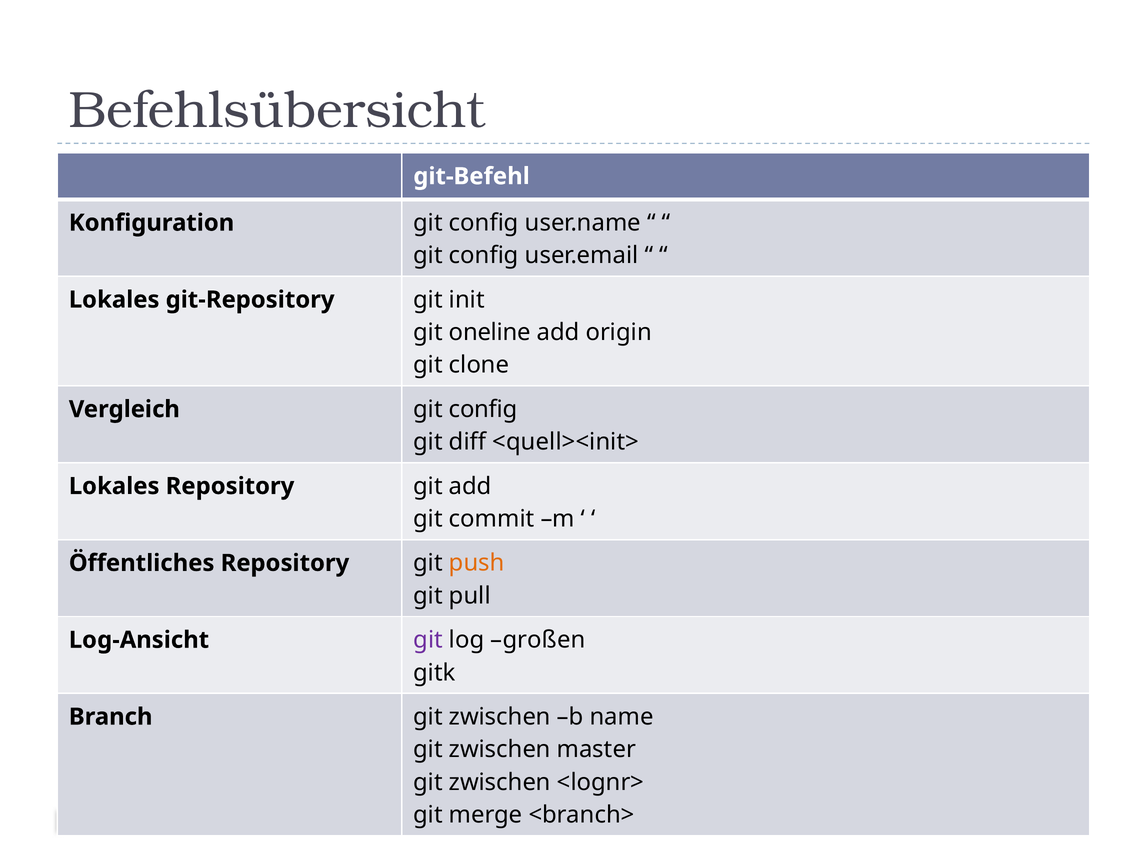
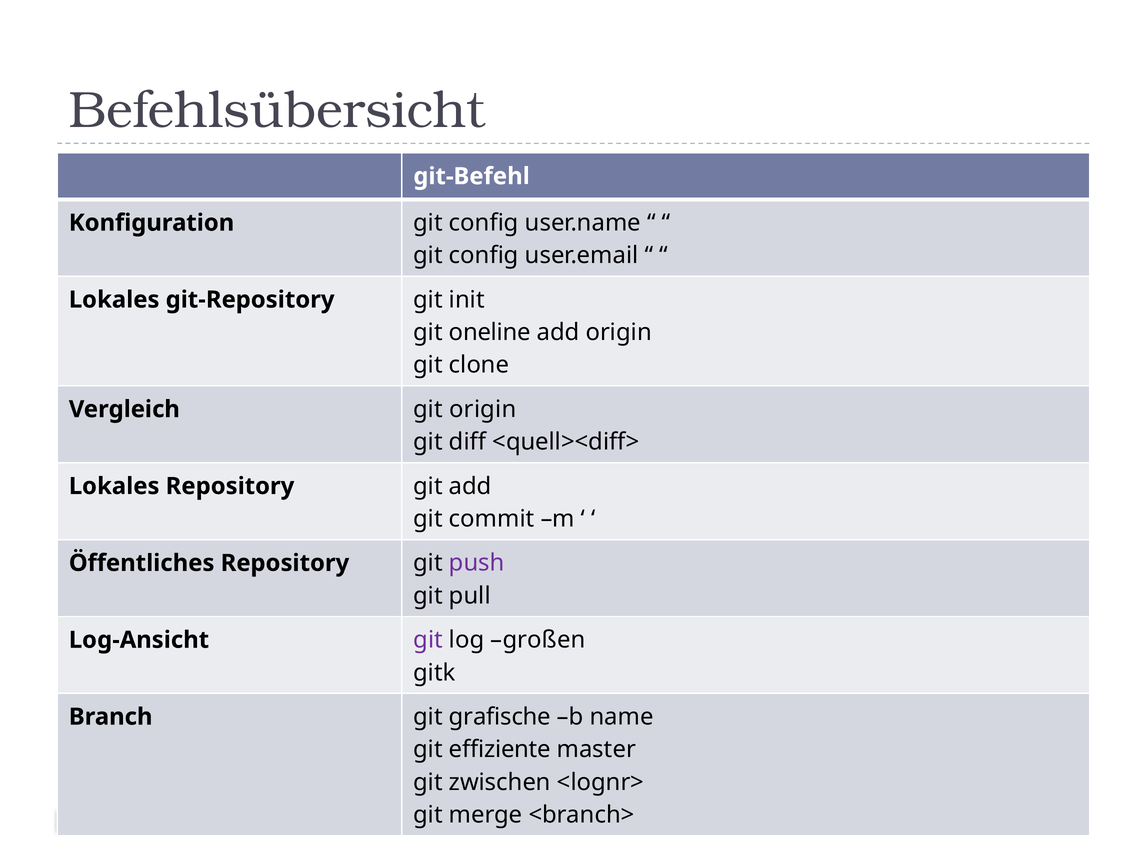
Vergleich git config: config -> origin
<quell><init>: <quell><init> -> <quell><diff>
push colour: orange -> purple
Branch git zwischen: zwischen -> grafische
zwischen at (500, 750): zwischen -> effiziente
